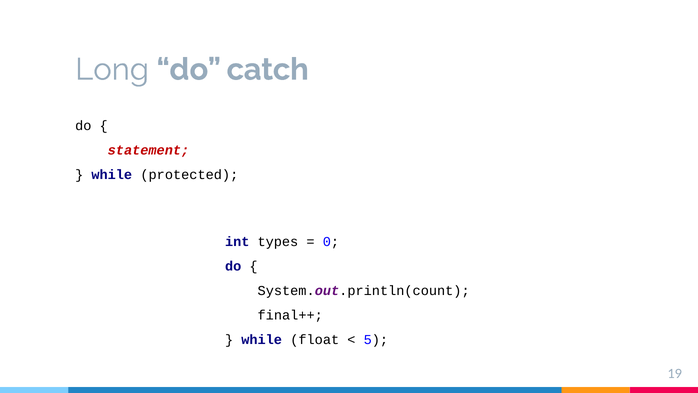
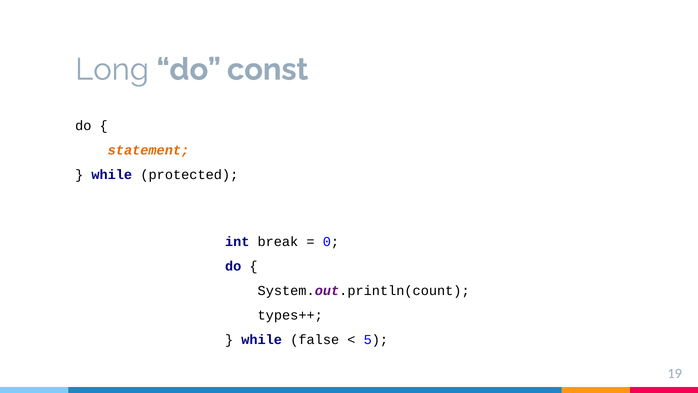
catch: catch -> const
statement colour: red -> orange
types: types -> break
final++: final++ -> types++
float: float -> false
